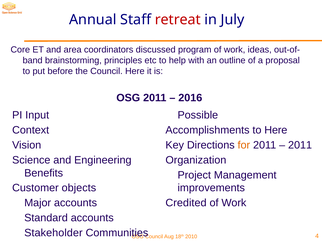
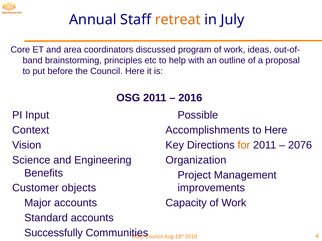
retreat colour: red -> orange
2011 at (300, 145): 2011 -> 2076
Credited: Credited -> Capacity
Stakeholder: Stakeholder -> Successfully
